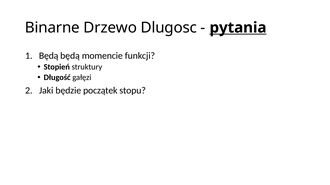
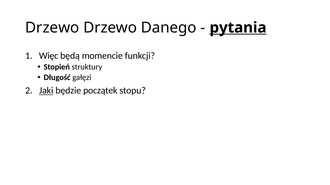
Binarne at (52, 28): Binarne -> Drzewo
Dlugosc: Dlugosc -> Danego
Będą at (49, 56): Będą -> Więc
Jaki underline: none -> present
